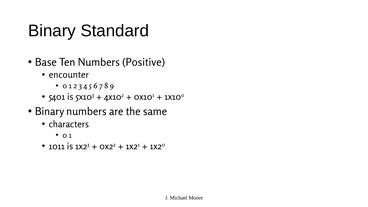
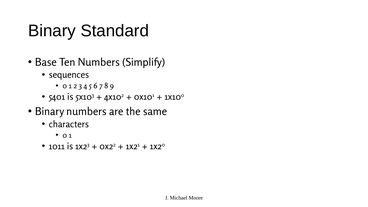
Positive: Positive -> Simplify
encounter: encounter -> sequences
